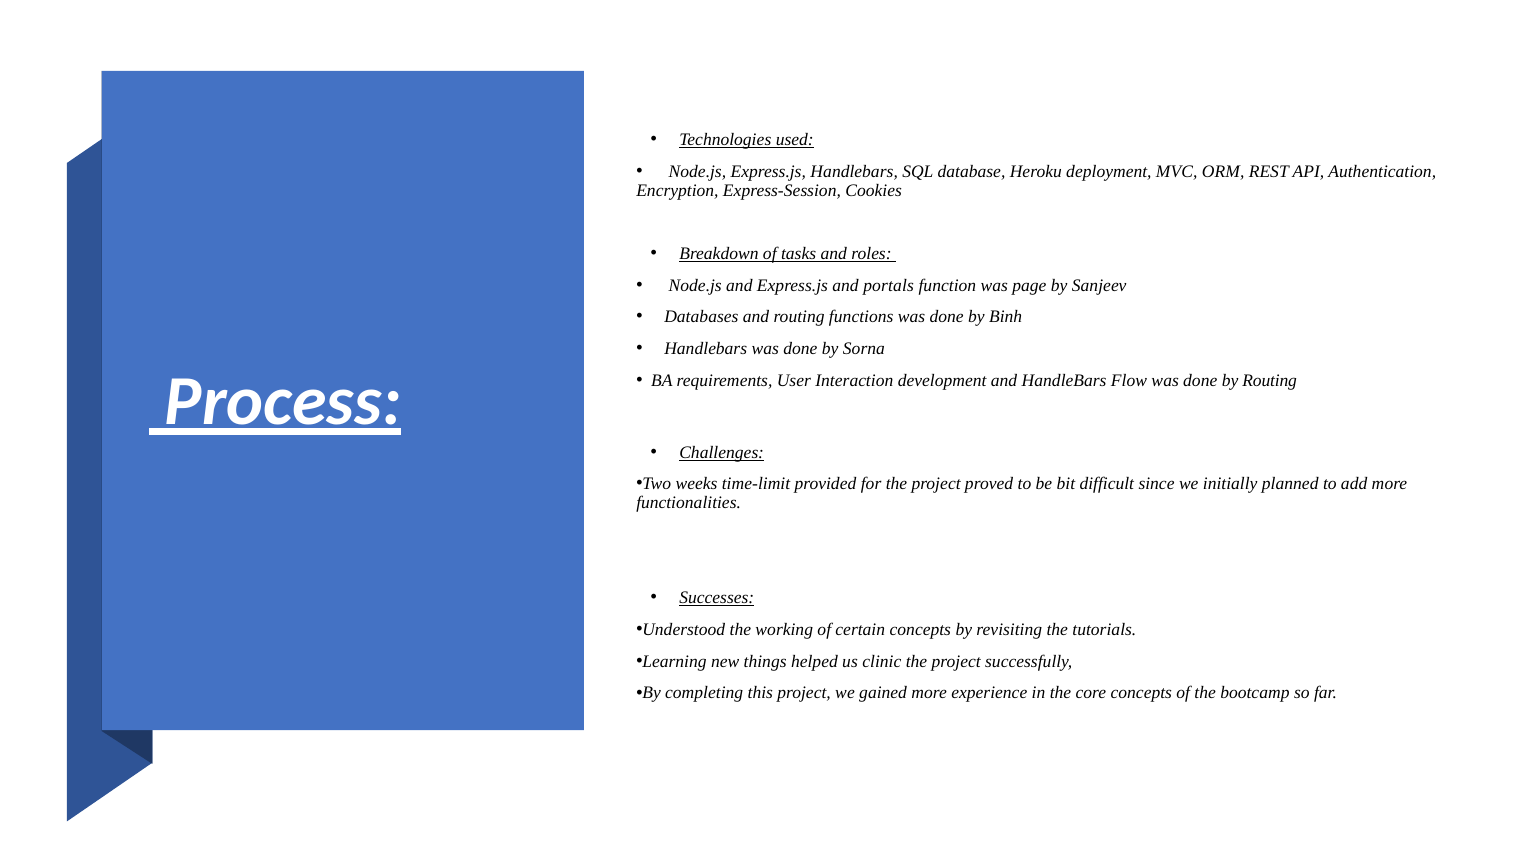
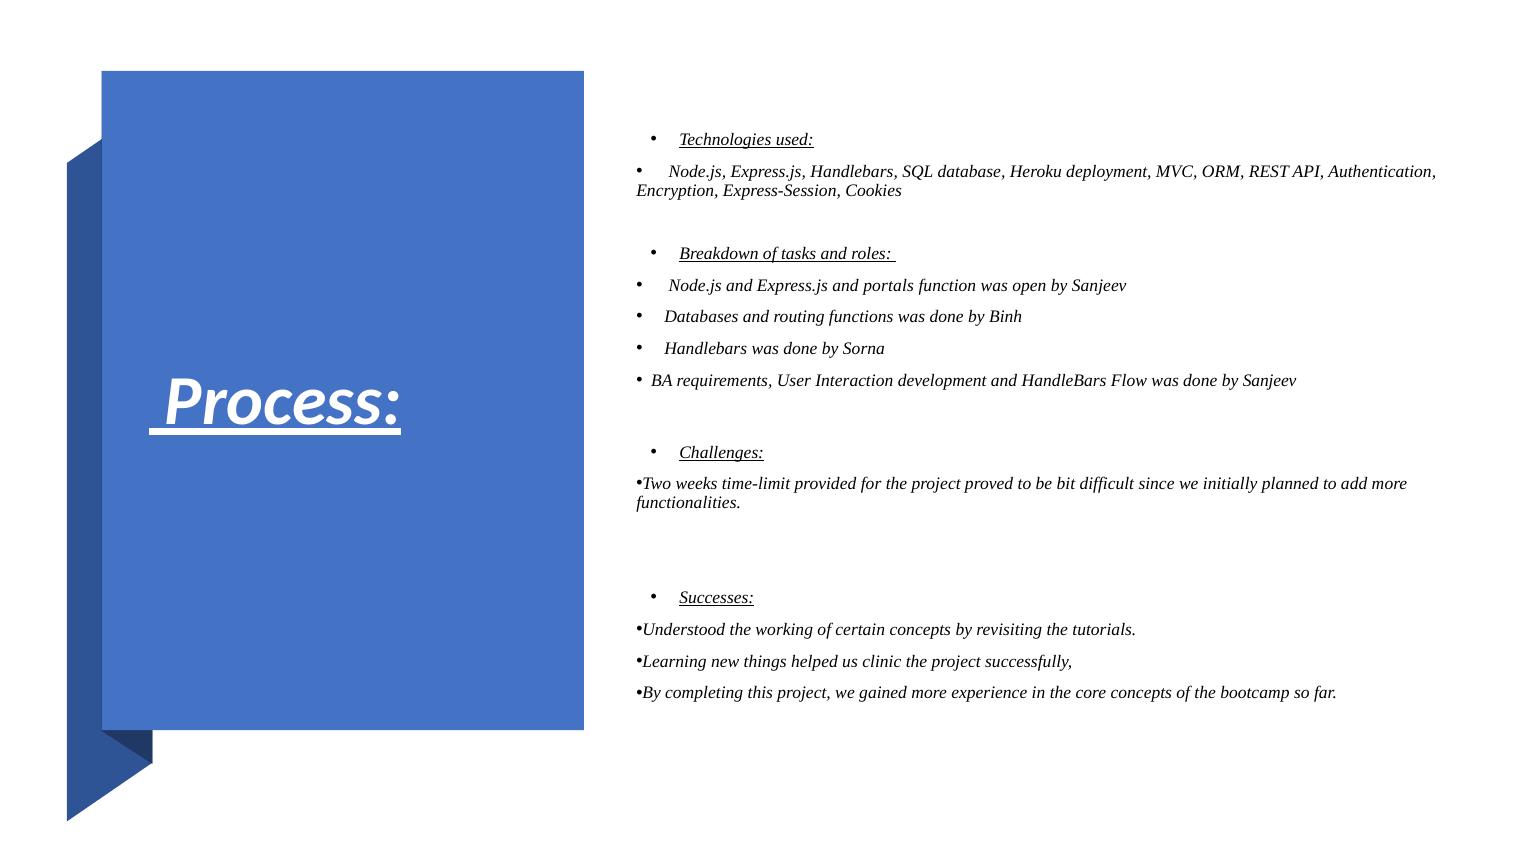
page: page -> open
done by Routing: Routing -> Sanjeev
